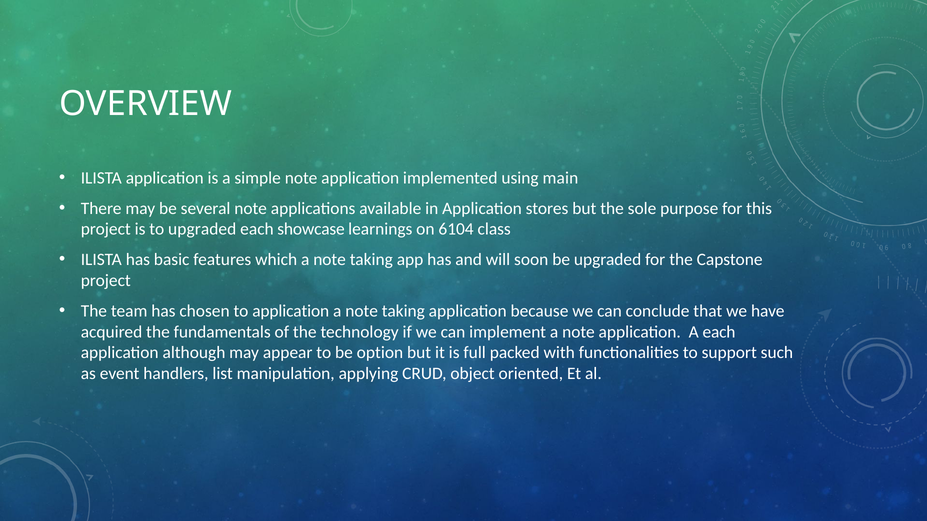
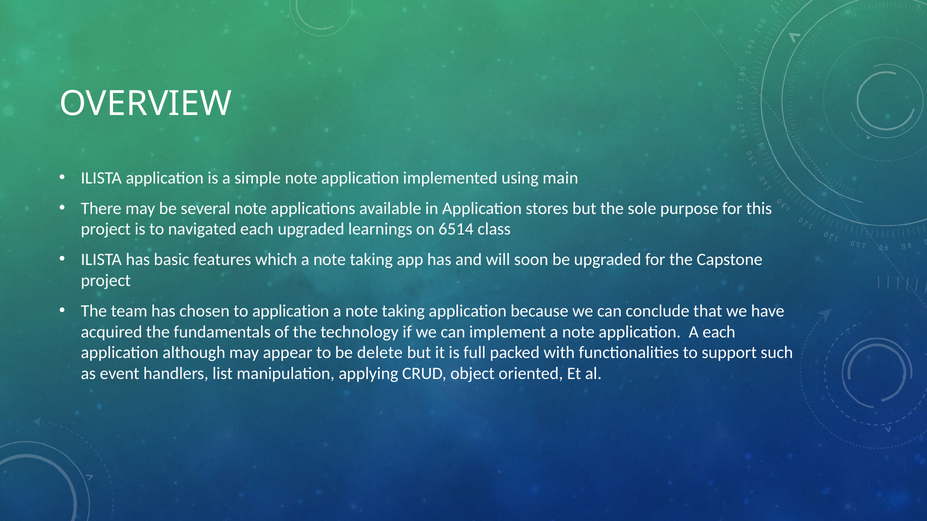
to upgraded: upgraded -> navigated
each showcase: showcase -> upgraded
6104: 6104 -> 6514
option: option -> delete
